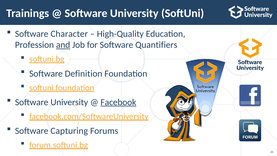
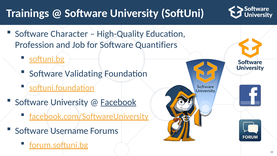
and underline: present -> none
Definition: Definition -> Validating
Capturing: Capturing -> Username
